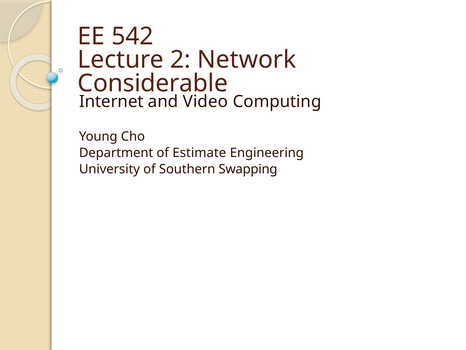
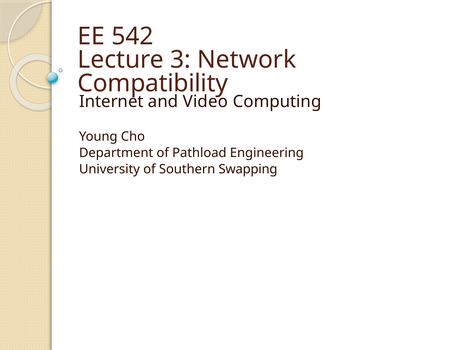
2: 2 -> 3
Considerable: Considerable -> Compatibility
Estimate: Estimate -> Pathload
